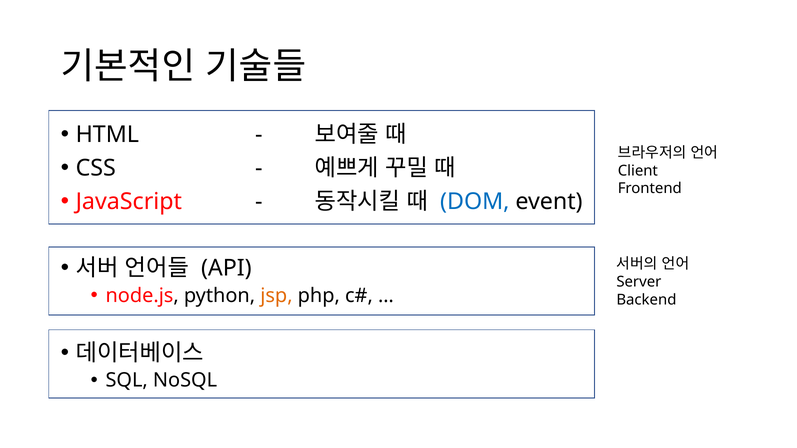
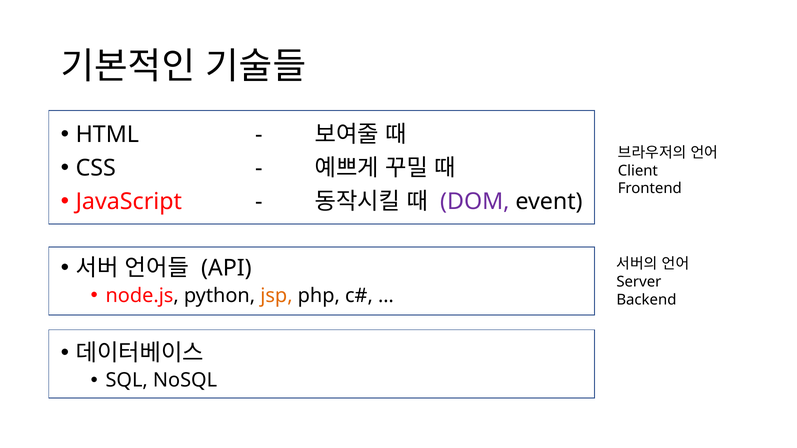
DOM colour: blue -> purple
